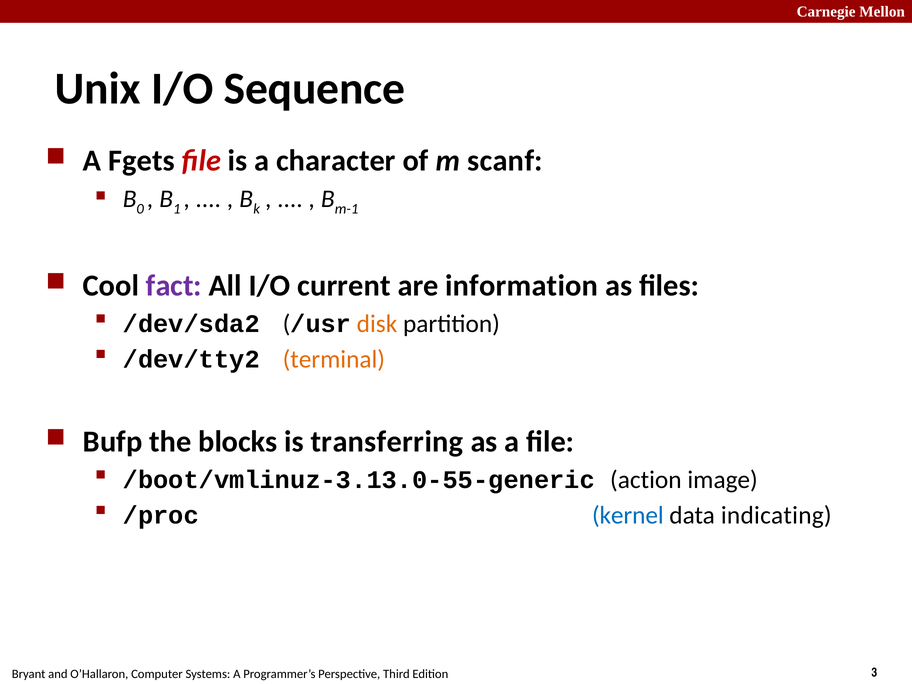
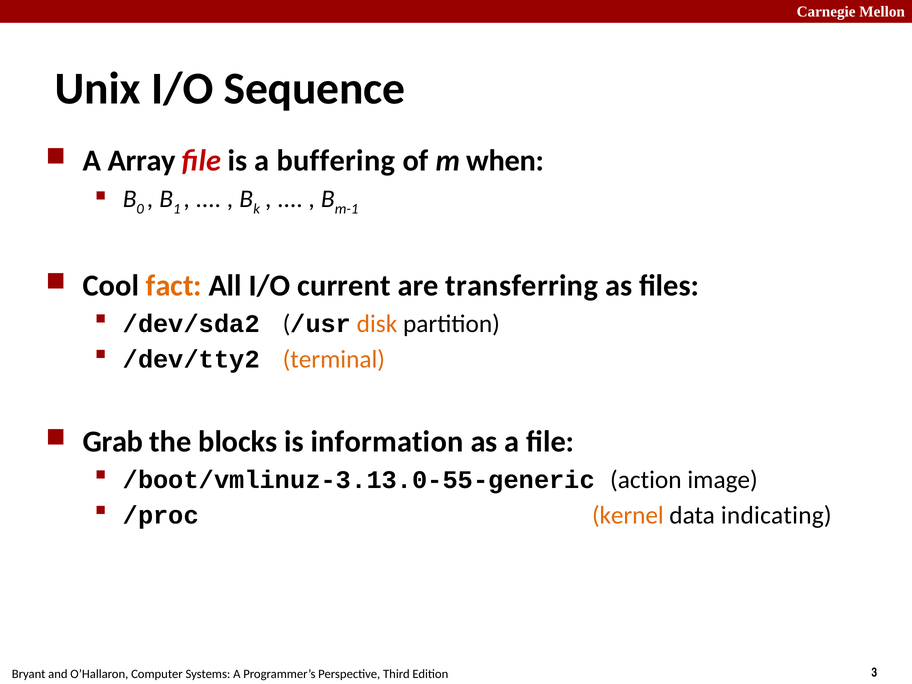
Fgets: Fgets -> Array
character: character -> buffering
scanf: scanf -> when
fact colour: purple -> orange
information: information -> transferring
Bufp: Bufp -> Grab
transferring: transferring -> information
kernel colour: blue -> orange
